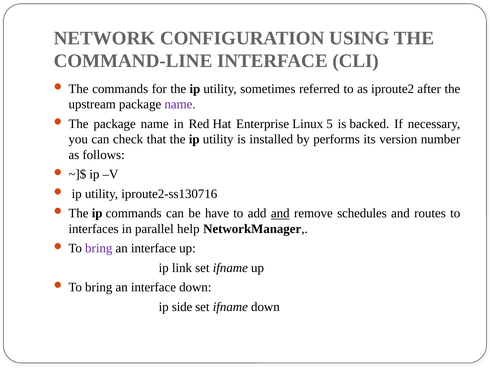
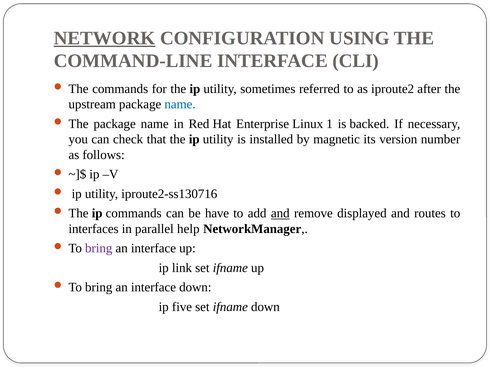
NETWORK underline: none -> present
name at (180, 104) colour: purple -> blue
5: 5 -> 1
performs: performs -> magnetic
schedules: schedules -> displayed
side: side -> five
